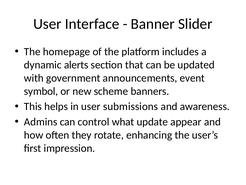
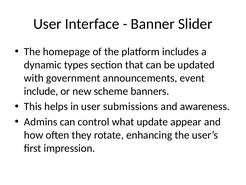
alerts: alerts -> types
symbol: symbol -> include
